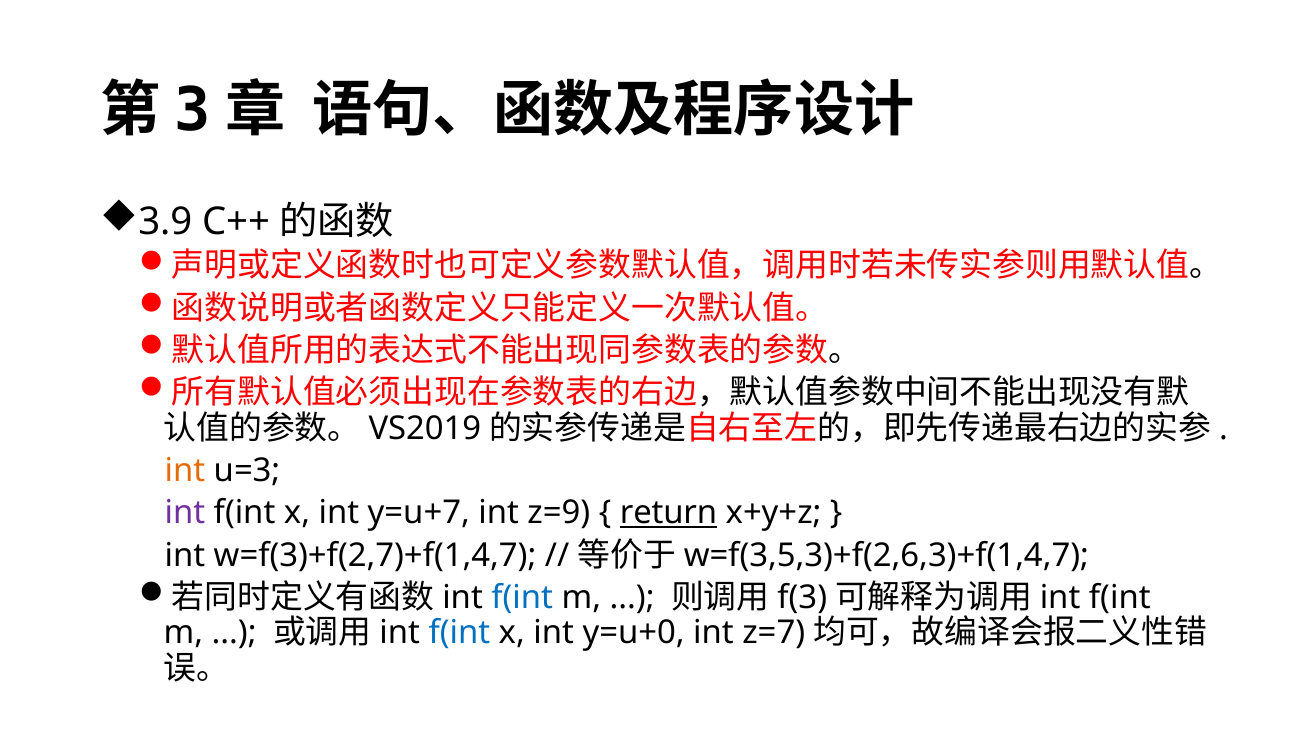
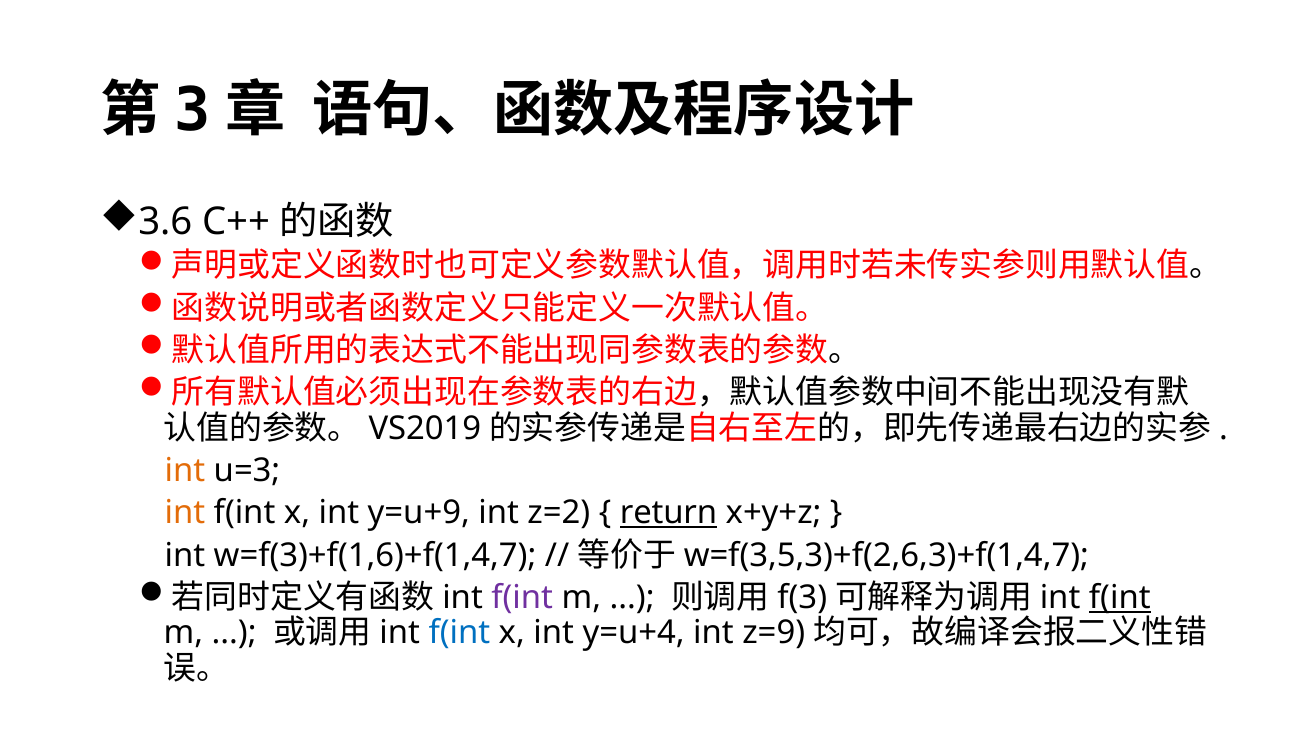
3.9: 3.9 -> 3.6
int at (185, 513) colour: purple -> orange
y=u+7: y=u+7 -> y=u+9
z=9: z=9 -> z=2
w=f(3)+f(2,7)+f(1,4,7: w=f(3)+f(2,7)+f(1,4,7 -> w=f(3)+f(1,6)+f(1,4,7
f(int at (522, 597) colour: blue -> purple
f(int at (1120, 597) underline: none -> present
y=u+0: y=u+0 -> y=u+4
z=7: z=7 -> z=9
